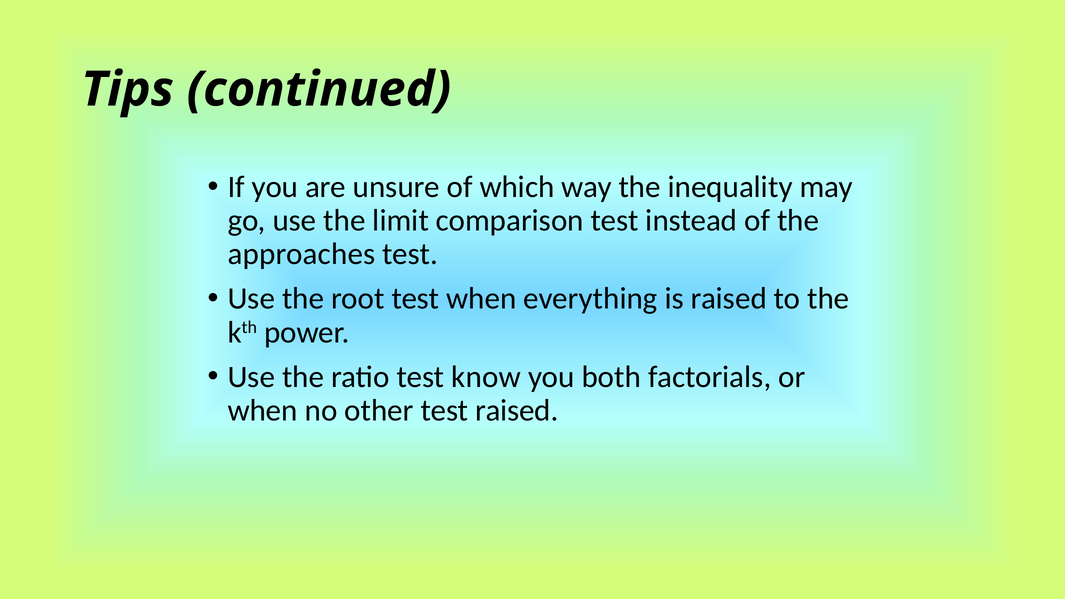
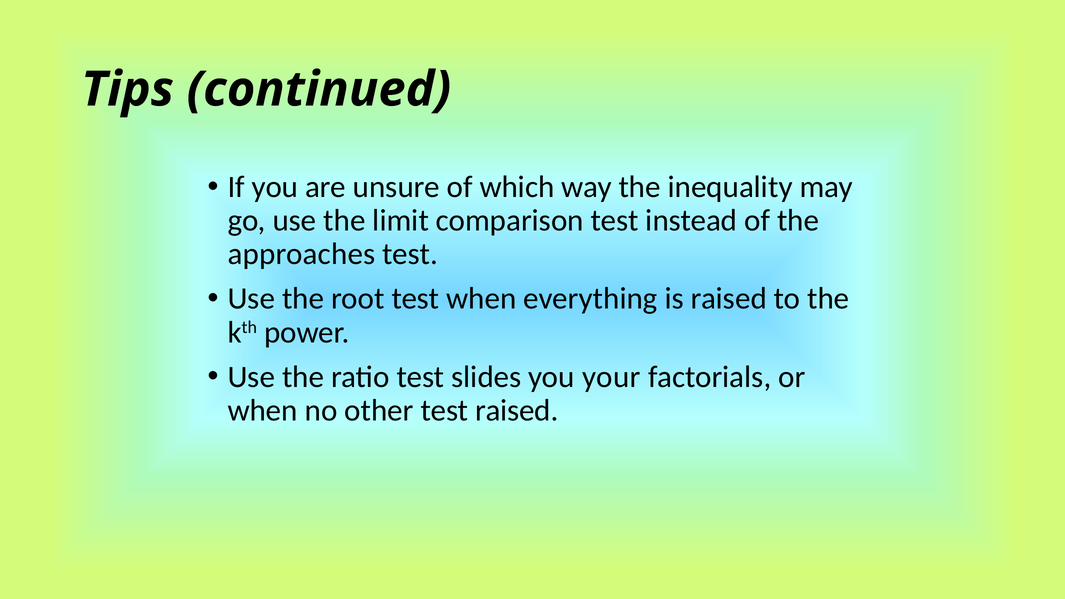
know: know -> slides
both: both -> your
